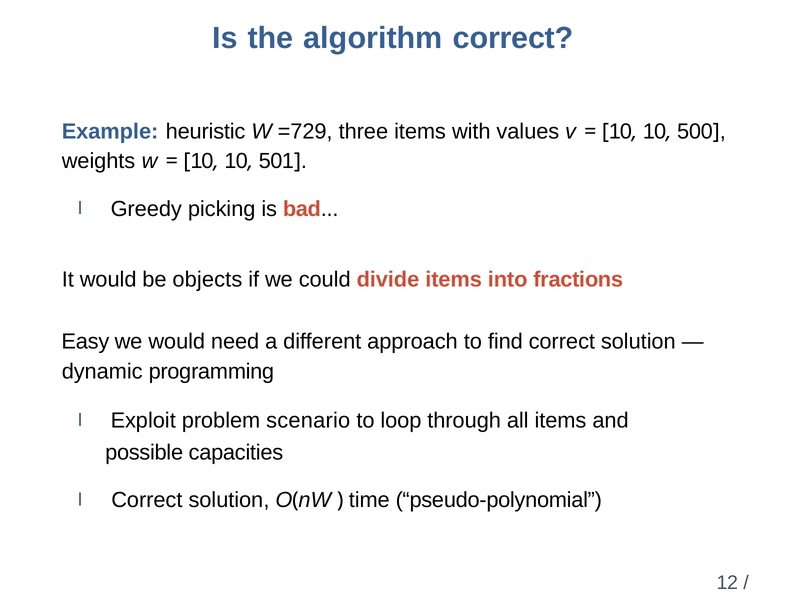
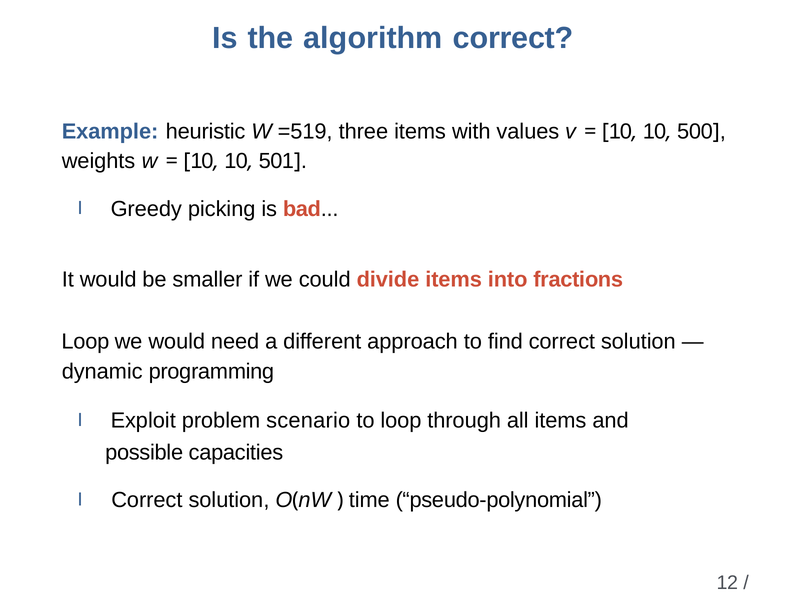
=729: =729 -> =519
objects: objects -> smaller
Easy at (85, 341): Easy -> Loop
